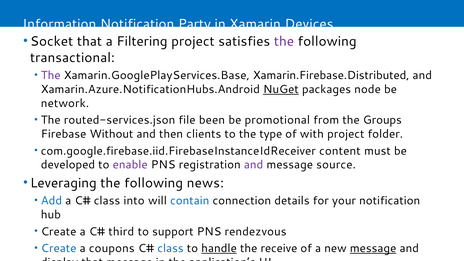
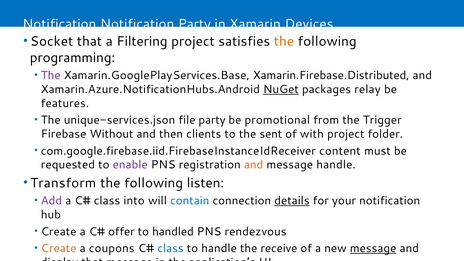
Information at (59, 24): Information -> Notification
the at (284, 41) colour: purple -> orange
transactional: transactional -> programming
node: node -> relay
network: network -> features
routed-services.json: routed-services.json -> unique-services.json
file been: been -> party
Groups: Groups -> Trigger
type: type -> sent
developed: developed -> requested
and at (254, 165) colour: purple -> orange
message source: source -> handle
Leveraging: Leveraging -> Transform
news: news -> listen
Add colour: blue -> purple
details underline: none -> present
third: third -> offer
support: support -> handled
Create at (59, 248) colour: blue -> orange
handle at (219, 248) underline: present -> none
